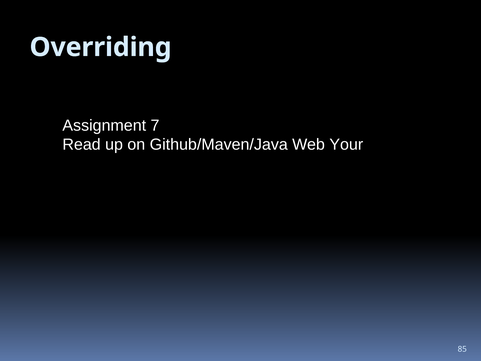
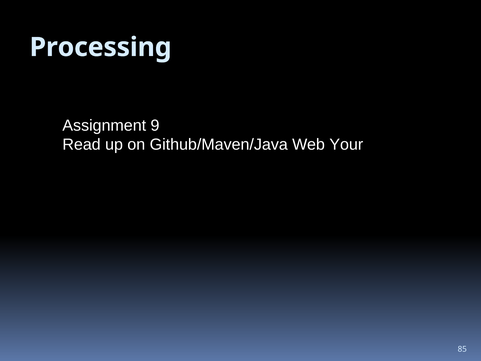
Overriding: Overriding -> Processing
7: 7 -> 9
